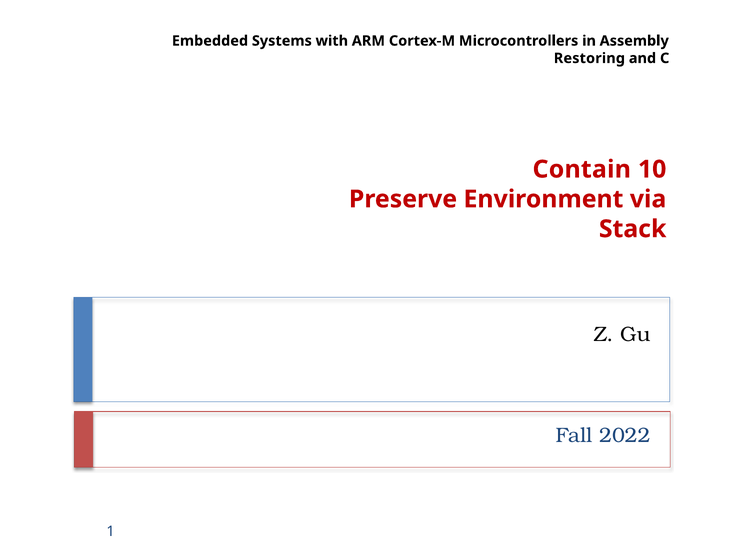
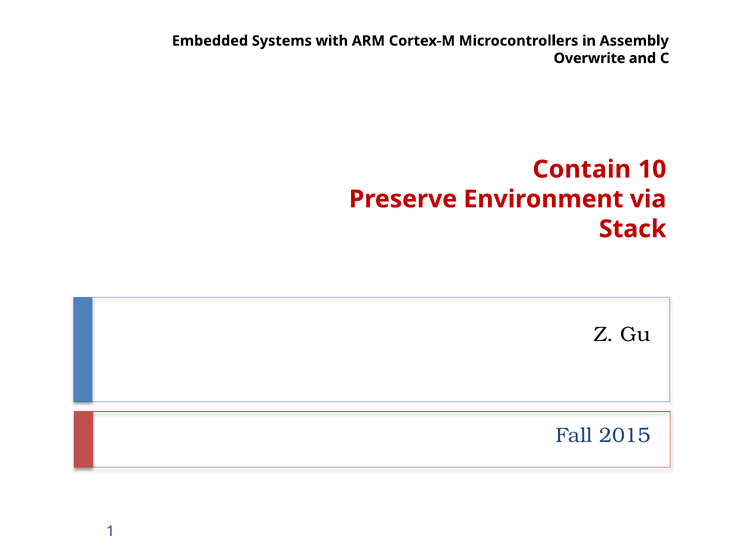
Restoring: Restoring -> Overwrite
2022: 2022 -> 2015
